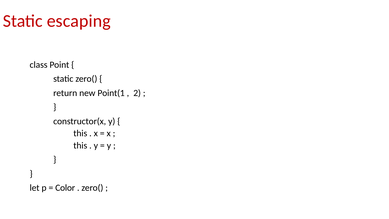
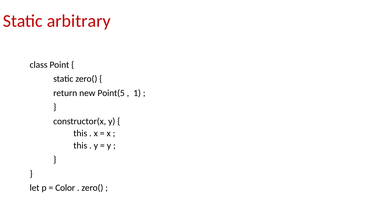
escaping: escaping -> arbitrary
Point(1: Point(1 -> Point(5
2: 2 -> 1
